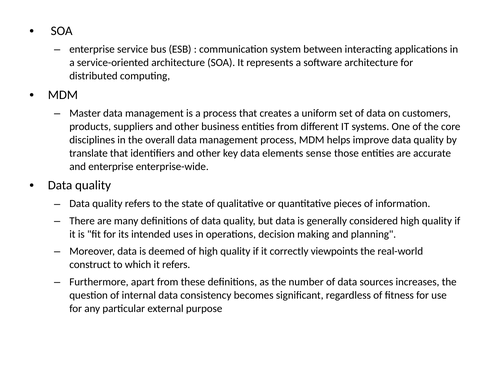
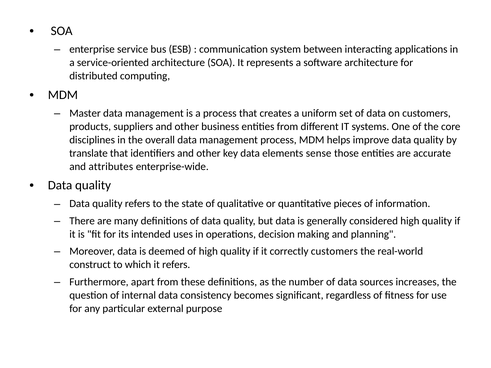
and enterprise: enterprise -> attributes
correctly viewpoints: viewpoints -> customers
